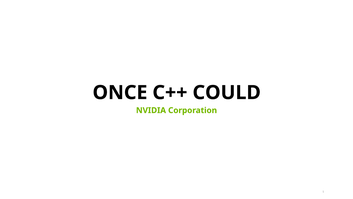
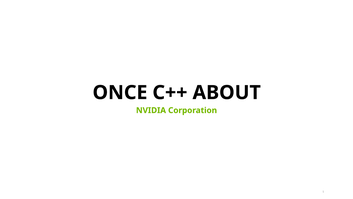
COULD: COULD -> ABOUT
